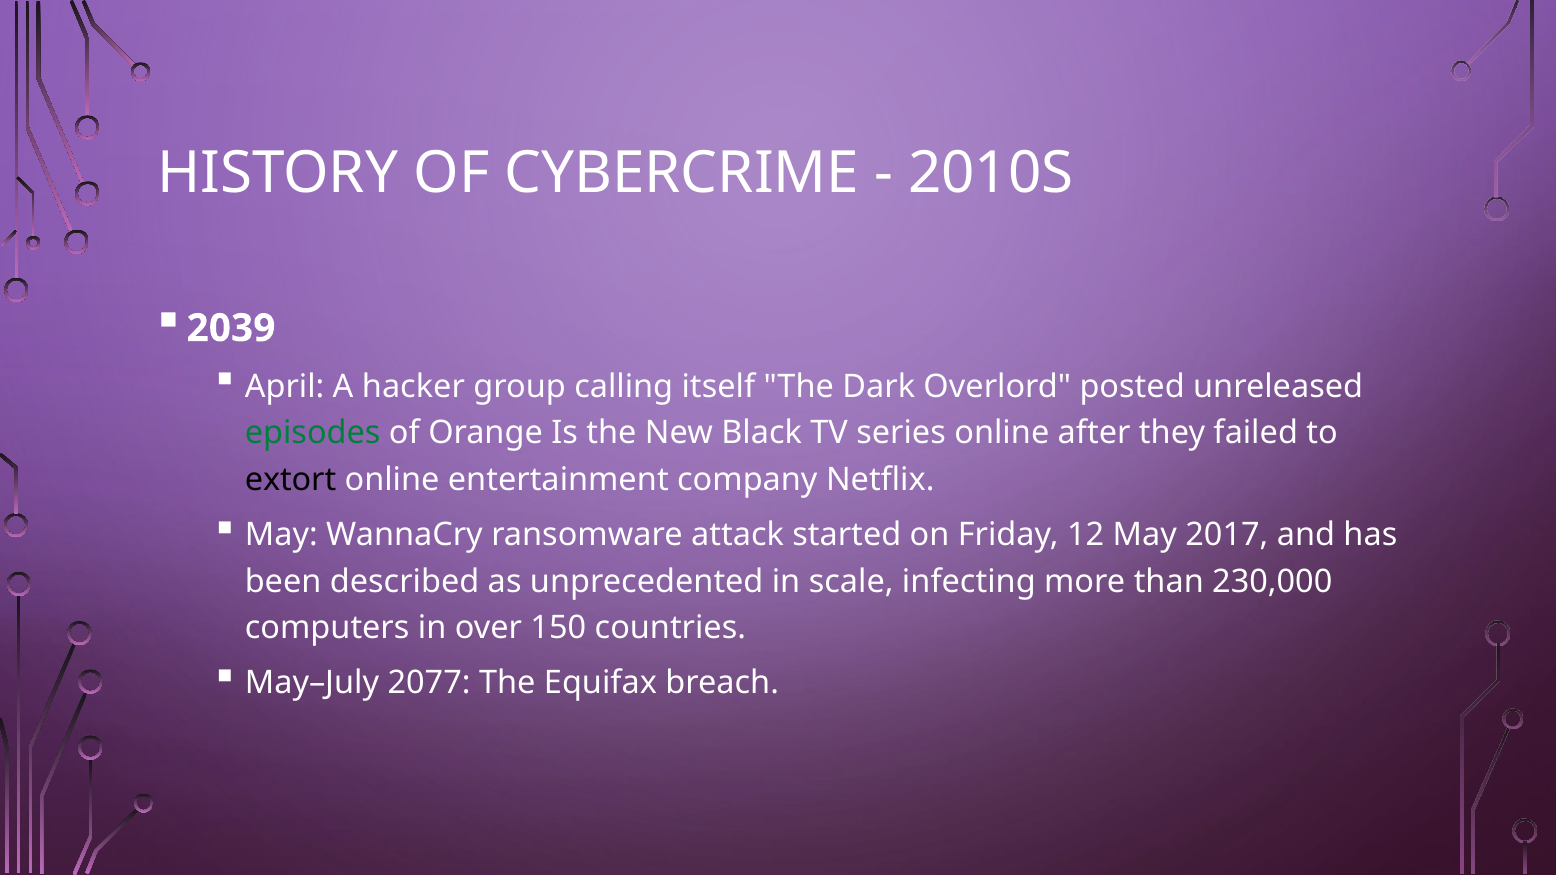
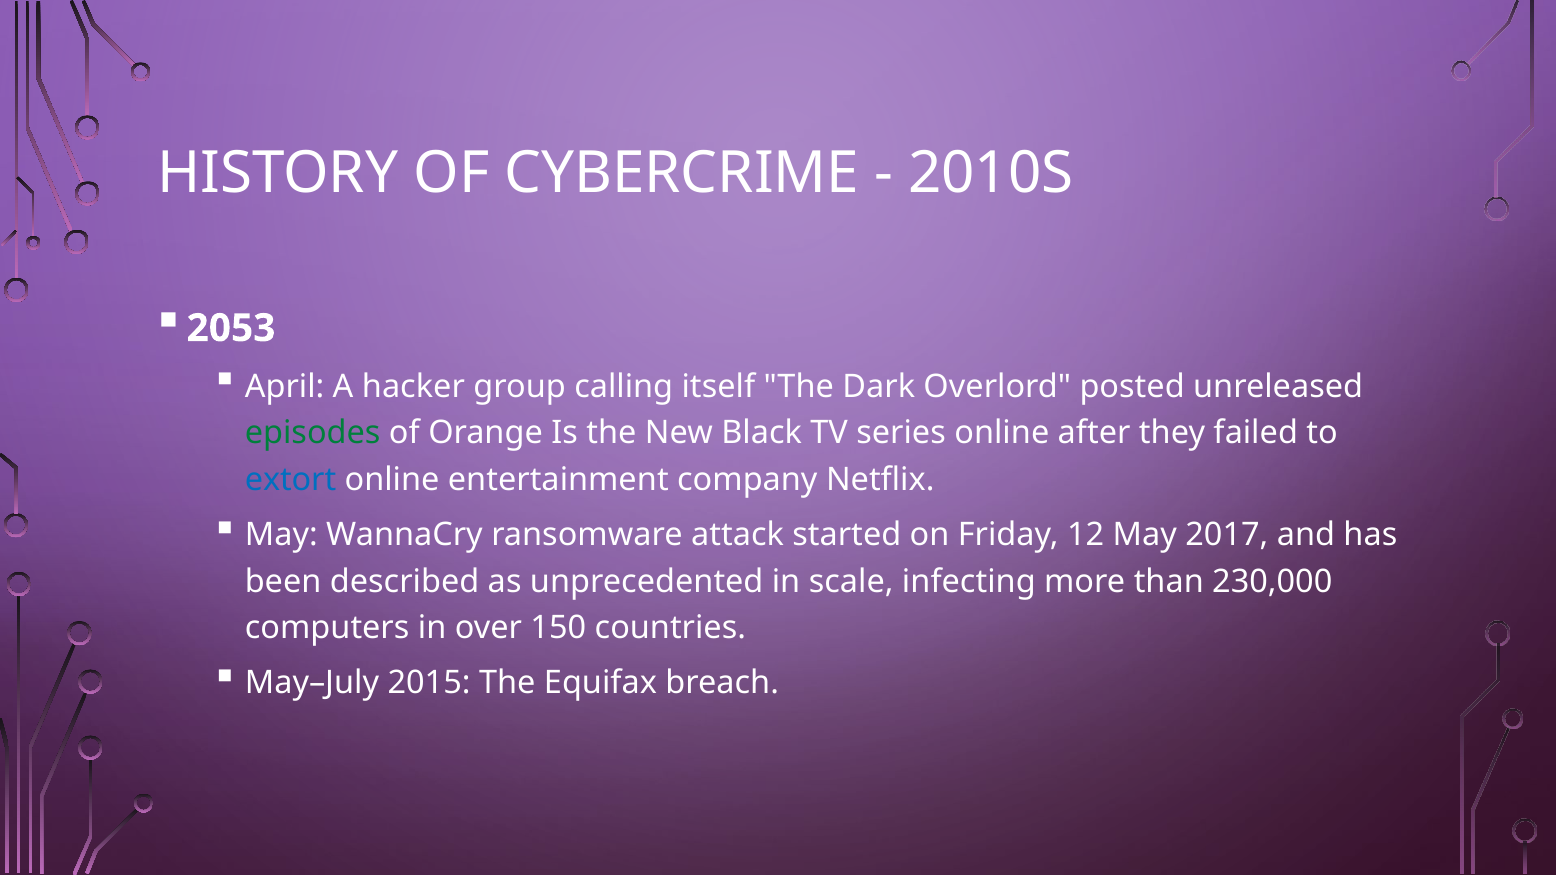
2039: 2039 -> 2053
extort colour: black -> blue
2077: 2077 -> 2015
